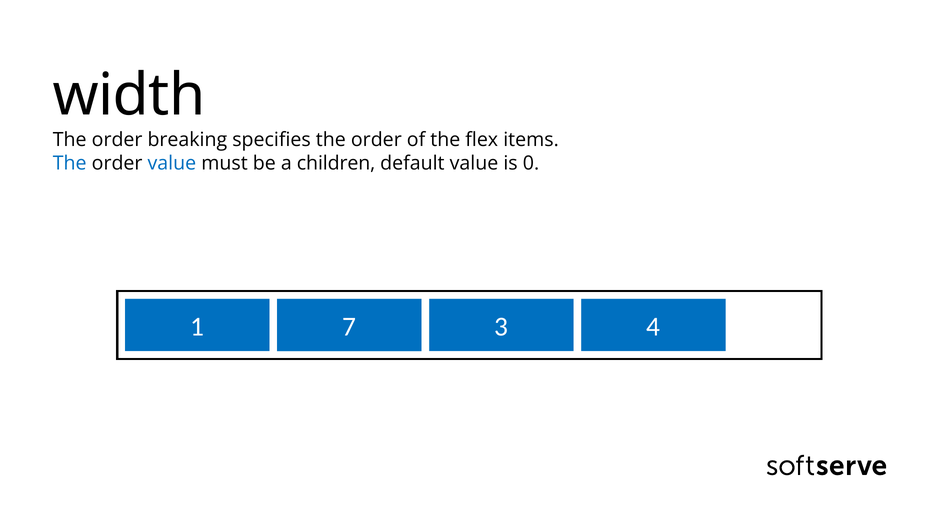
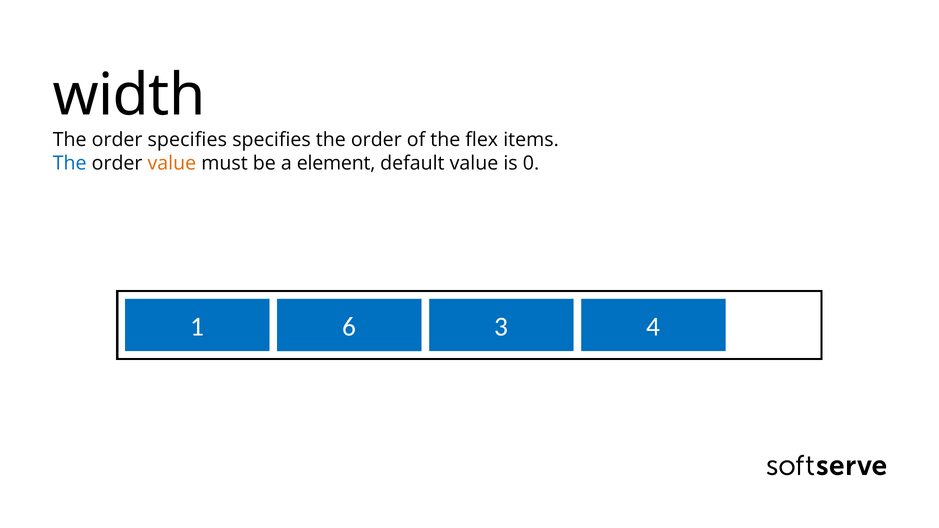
order breaking: breaking -> specifies
value at (172, 163) colour: blue -> orange
children: children -> element
7: 7 -> 6
